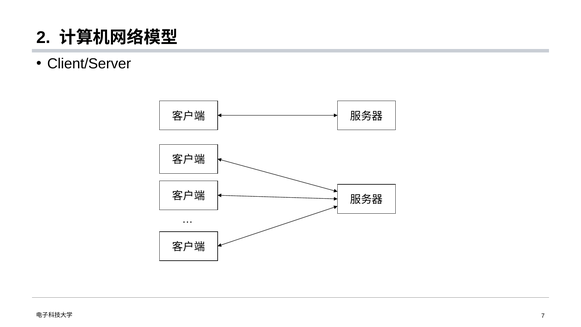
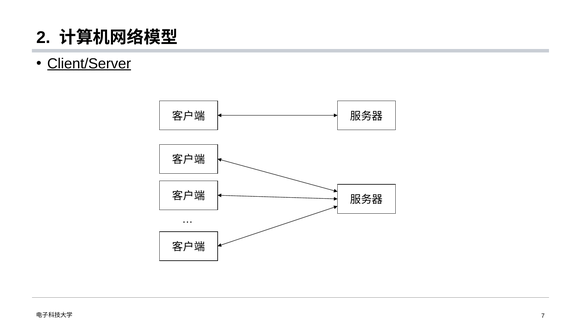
Client/Server underline: none -> present
